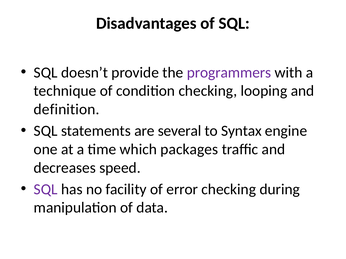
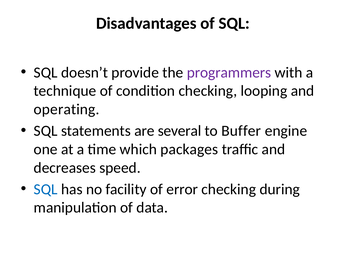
definition: definition -> operating
Syntax: Syntax -> Buffer
SQL at (46, 190) colour: purple -> blue
